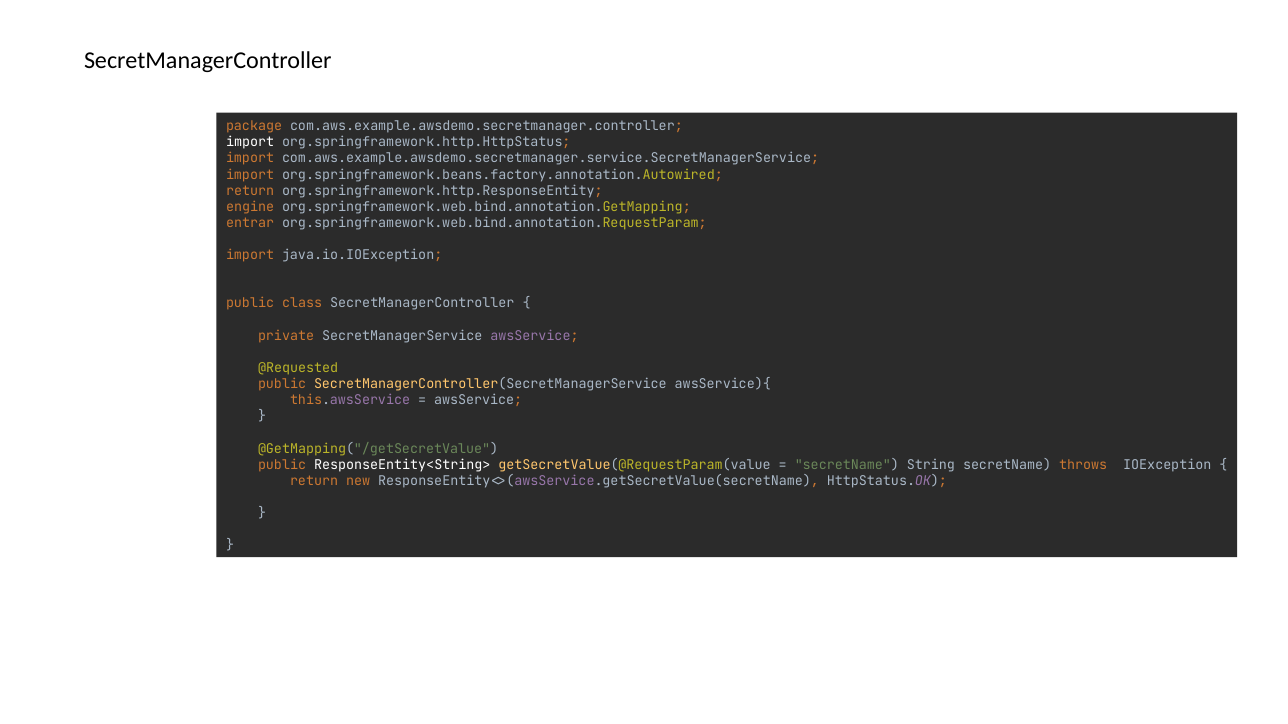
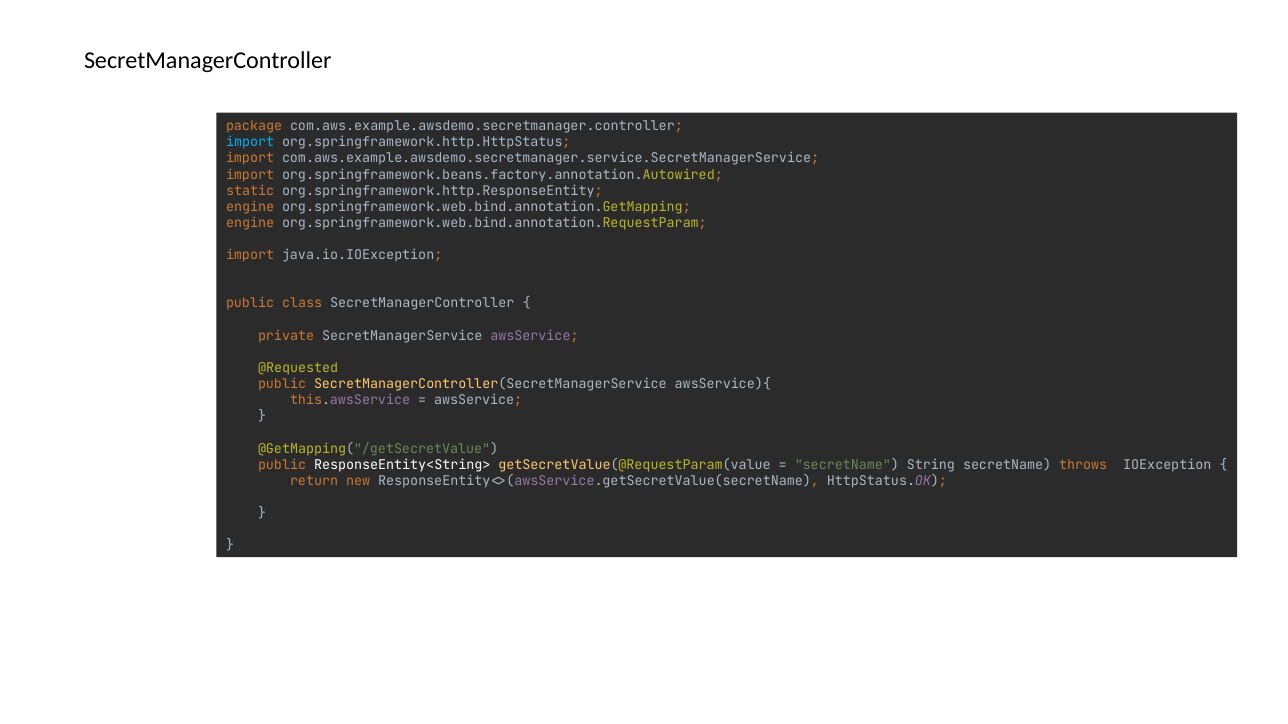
import at (250, 143) colour: white -> light blue
return at (250, 191): return -> static
entrar at (250, 223): entrar -> engine
